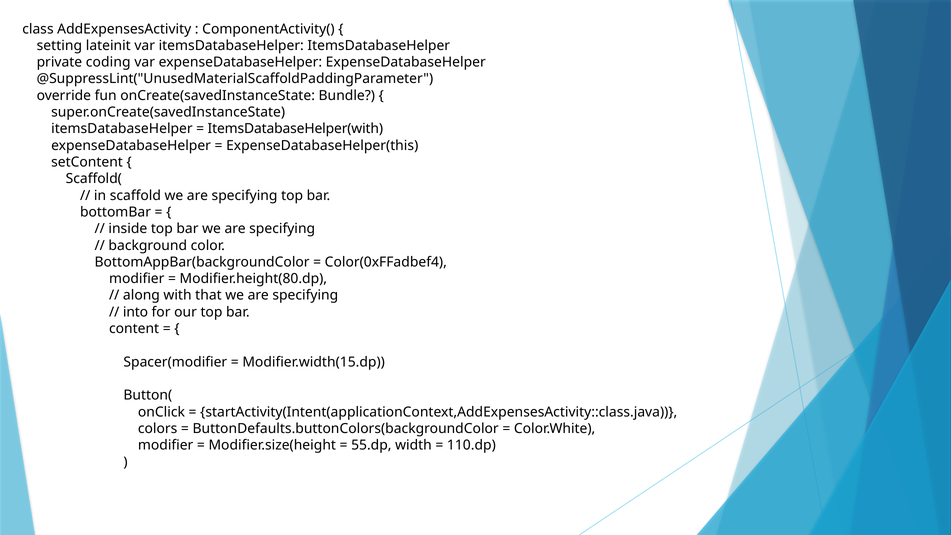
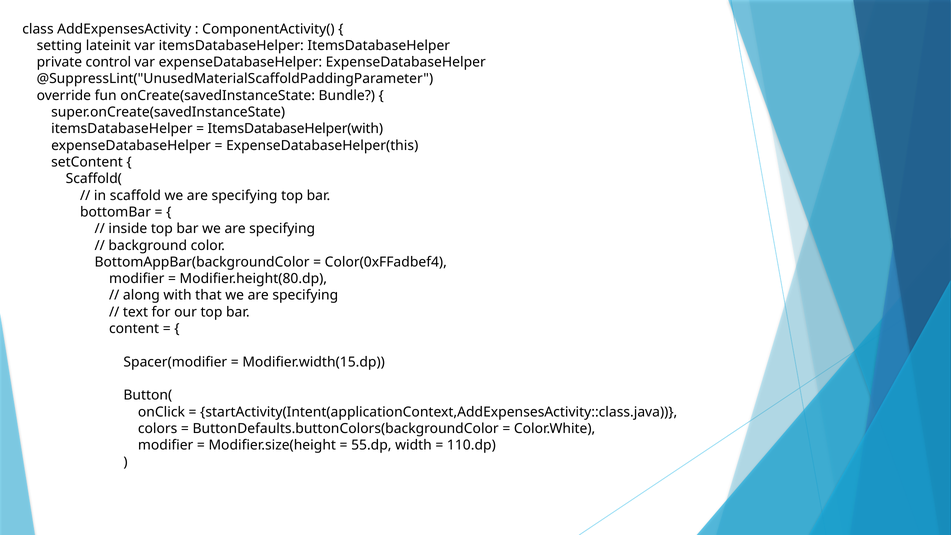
coding: coding -> control
into: into -> text
